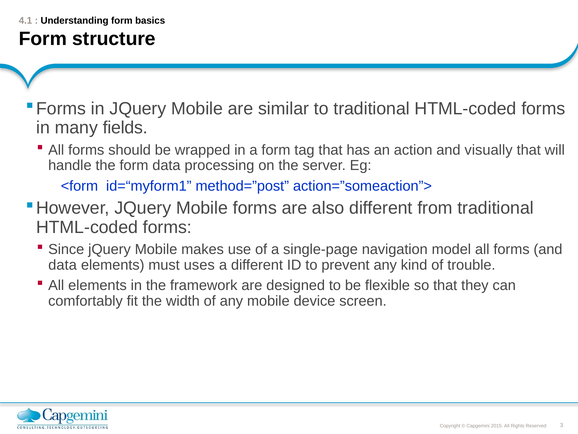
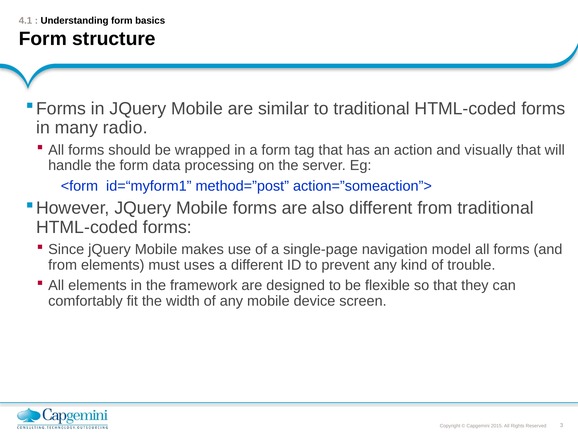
fields: fields -> radio
data at (63, 265): data -> from
